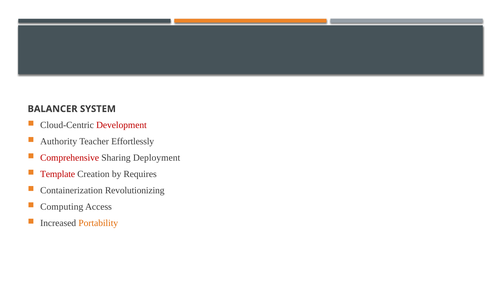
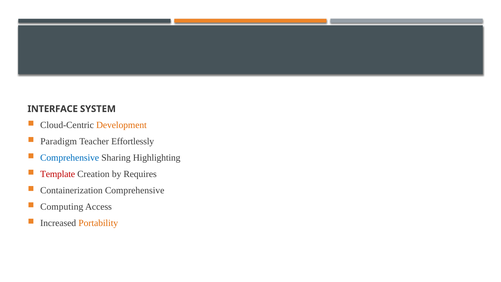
BALANCER: BALANCER -> INTERFACE
Development colour: red -> orange
Authority: Authority -> Paradigm
Comprehensive at (70, 158) colour: red -> blue
Deployment: Deployment -> Highlighting
Containerization Revolutionizing: Revolutionizing -> Comprehensive
